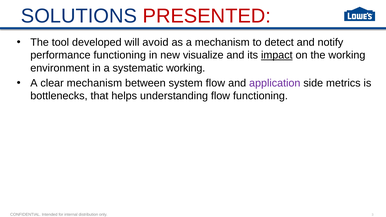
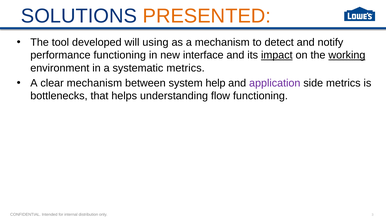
PRESENTED colour: red -> orange
avoid: avoid -> using
visualize: visualize -> interface
working at (347, 55) underline: none -> present
systematic working: working -> metrics
system flow: flow -> help
